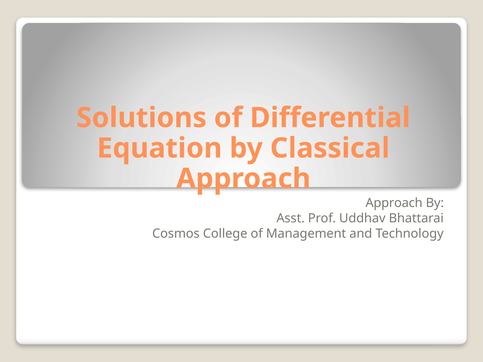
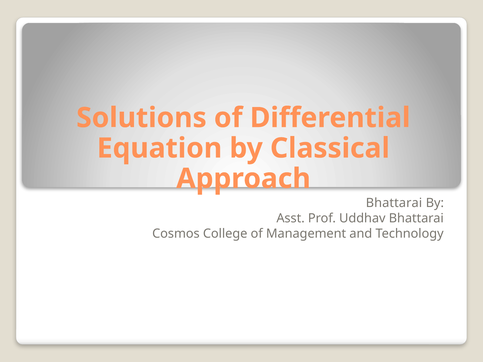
Approach at (394, 203): Approach -> Bhattarai
